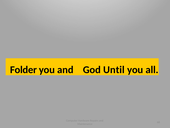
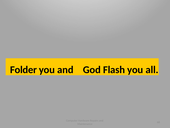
Until: Until -> Flash
